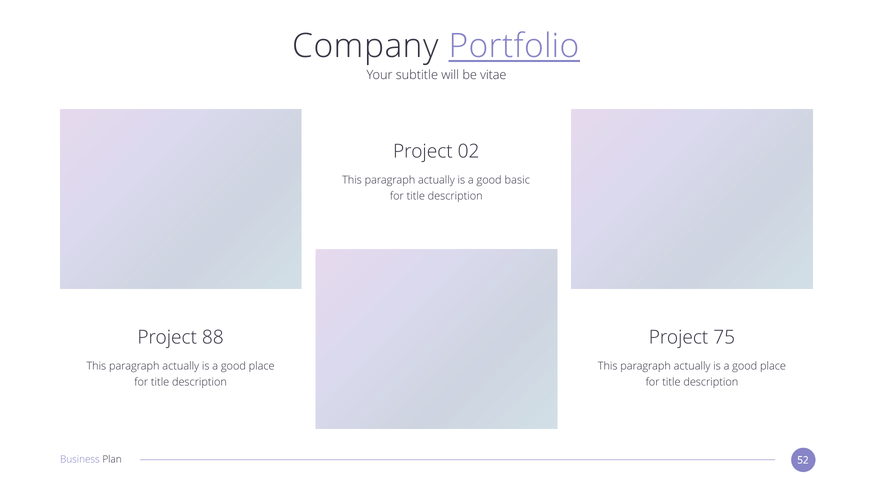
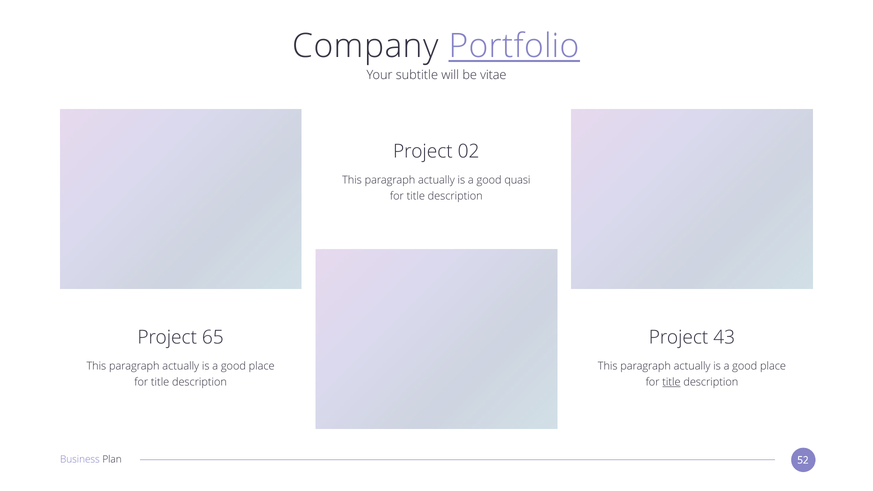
basic: basic -> quasi
88: 88 -> 65
75: 75 -> 43
title at (671, 382) underline: none -> present
